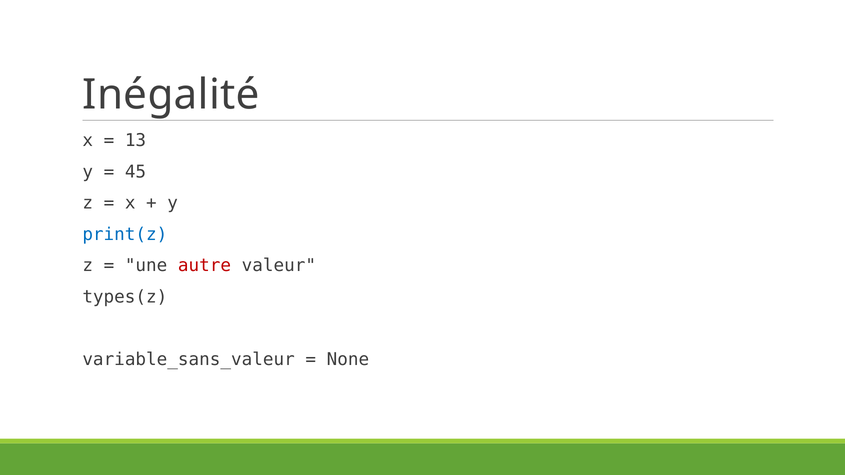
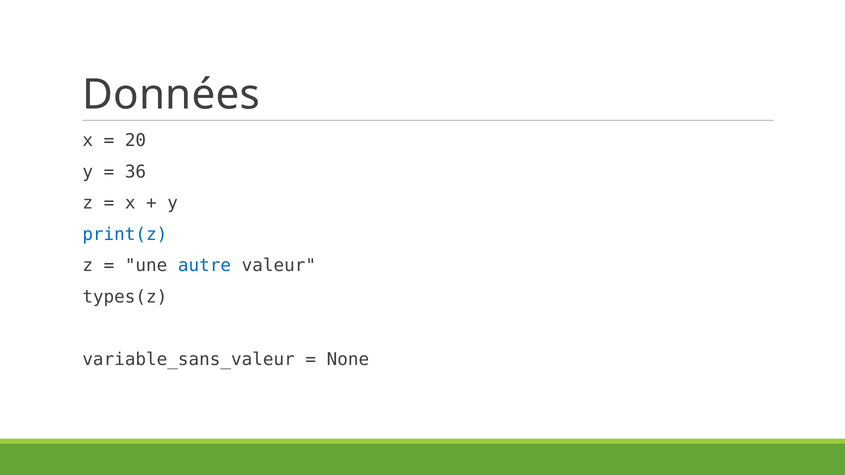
Inégalité: Inégalité -> Données
13: 13 -> 20
45: 45 -> 36
autre colour: red -> blue
